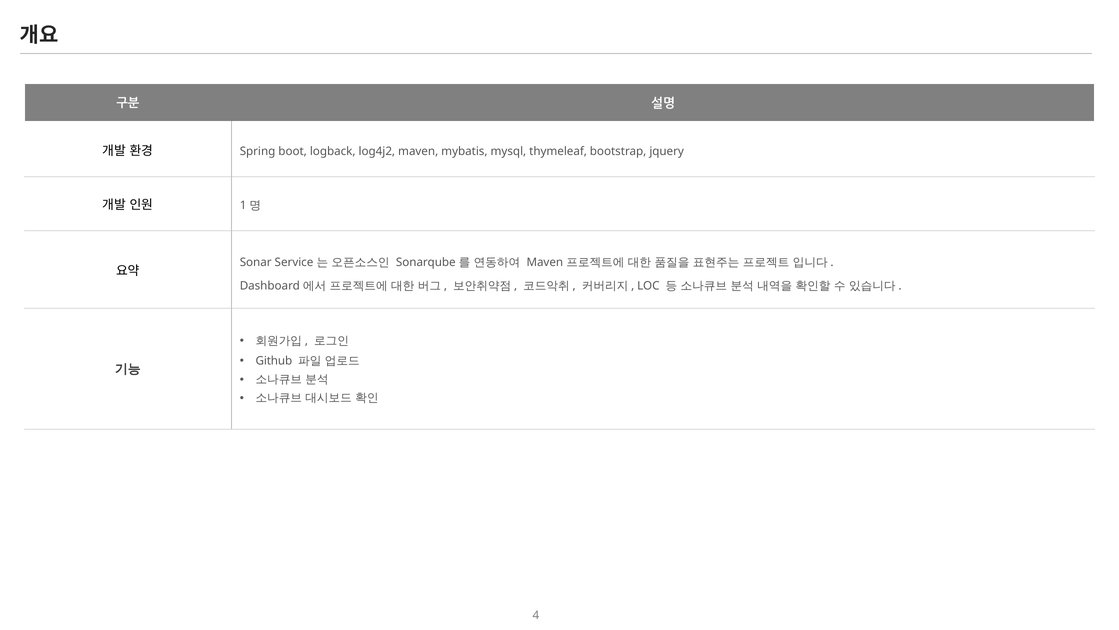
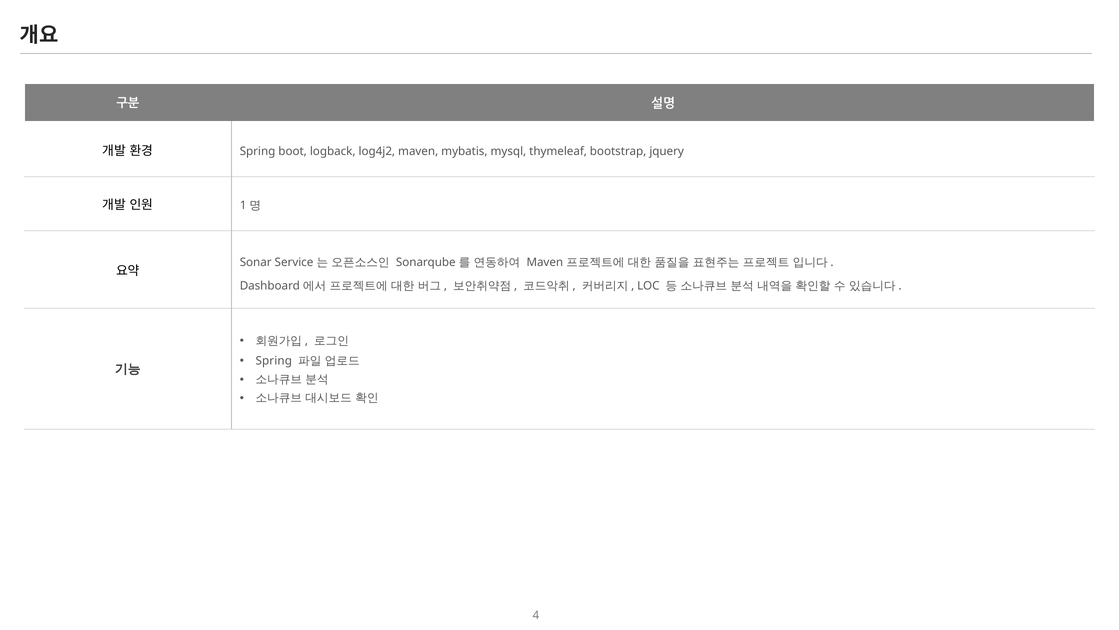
Github at (274, 361): Github -> Spring
